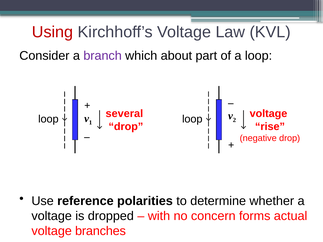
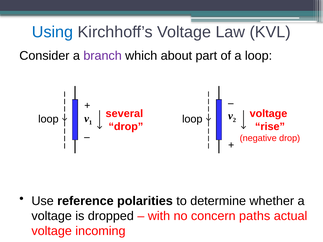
Using colour: red -> blue
forms: forms -> paths
branches: branches -> incoming
